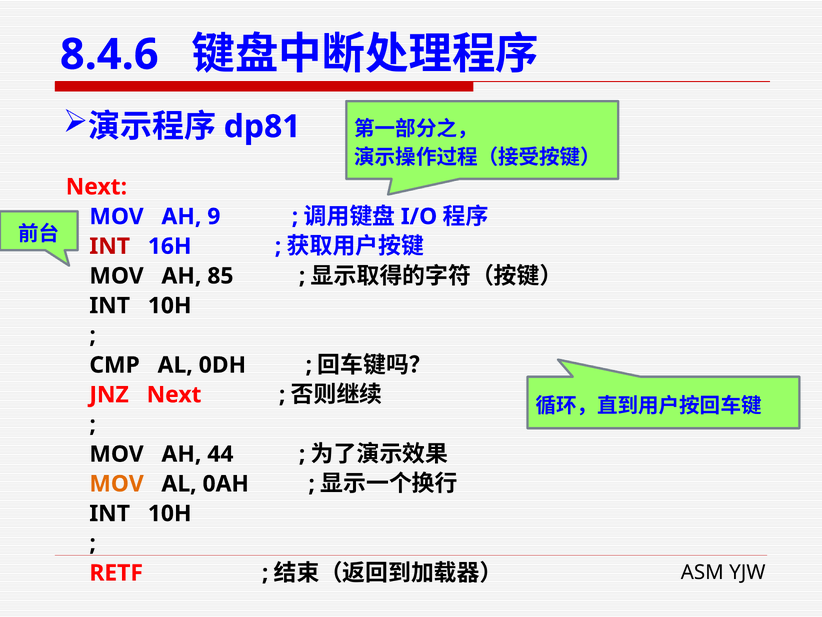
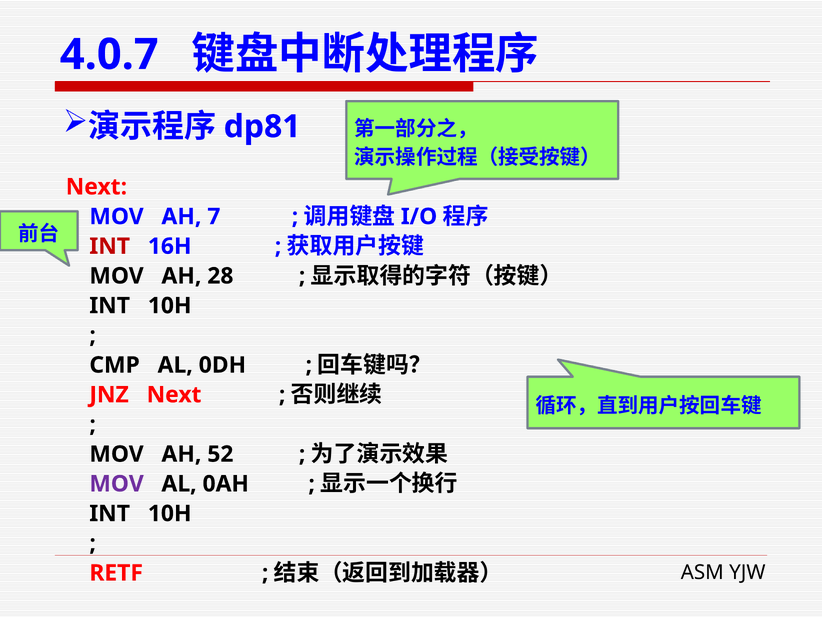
8.4.6: 8.4.6 -> 4.0.7
9: 9 -> 7
85: 85 -> 28
44: 44 -> 52
MOV at (117, 483) colour: orange -> purple
